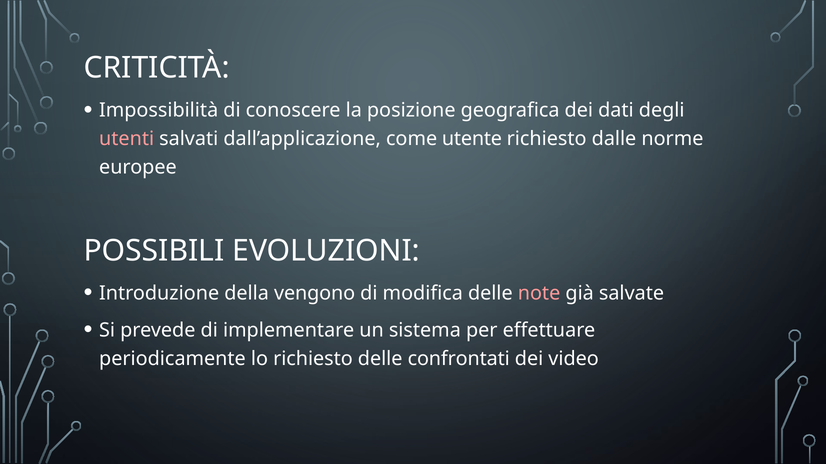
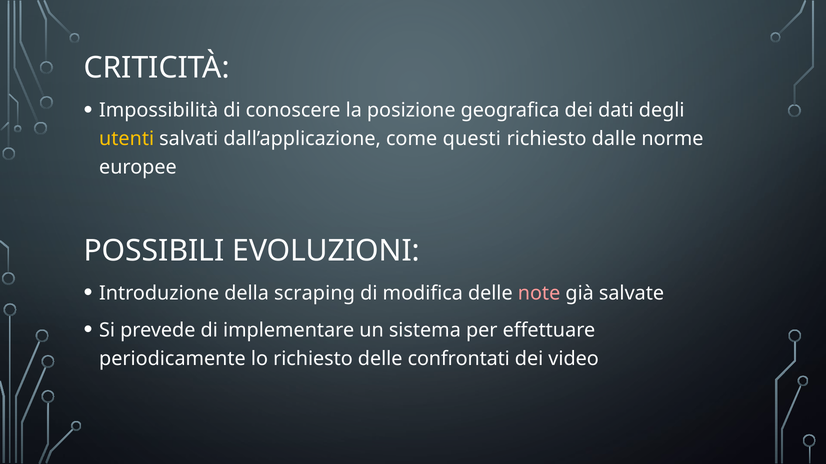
utenti colour: pink -> yellow
utente: utente -> questi
vengono: vengono -> scraping
